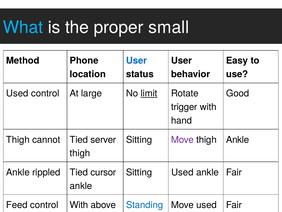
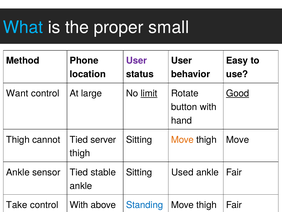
User at (136, 61) colour: blue -> purple
Used at (17, 93): Used -> Want
Good underline: none -> present
trigger: trigger -> button
Move at (182, 139) colour: purple -> orange
thigh Ankle: Ankle -> Move
rippled: rippled -> sensor
cursor: cursor -> stable
Feed: Feed -> Take
used at (206, 205): used -> thigh
